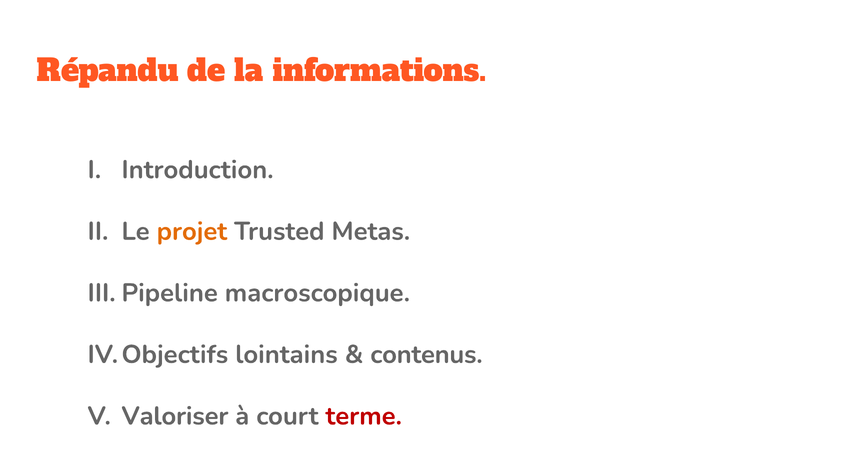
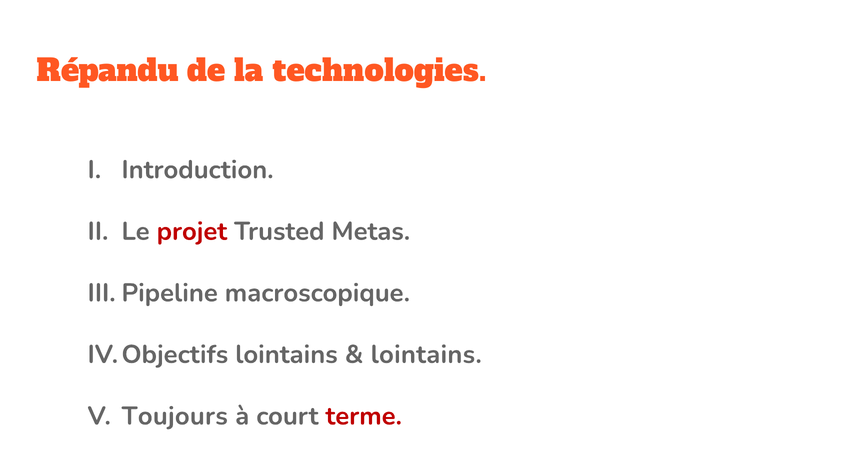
informations: informations -> technologies
projet colour: orange -> red
contenus at (426, 355): contenus -> lointains
Valoriser: Valoriser -> Toujours
